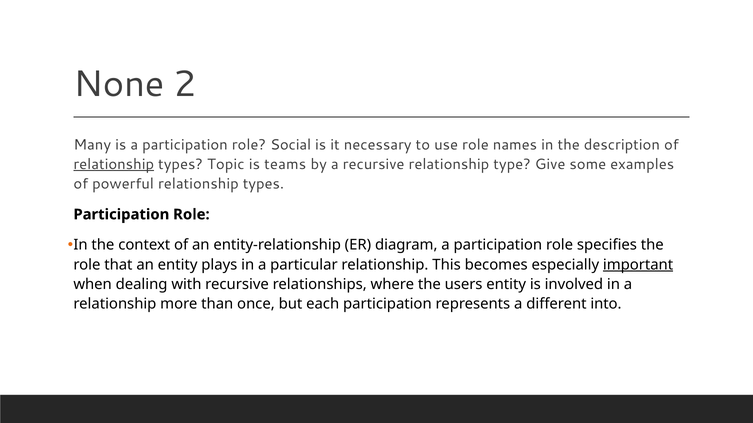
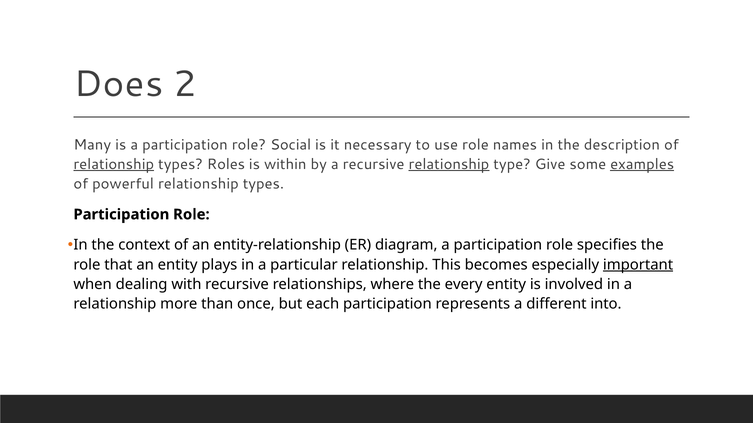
None: None -> Does
Topic: Topic -> Roles
teams: teams -> within
relationship at (449, 164) underline: none -> present
examples underline: none -> present
users: users -> every
